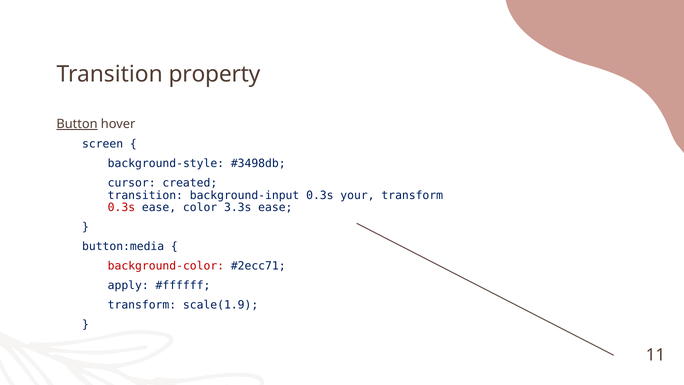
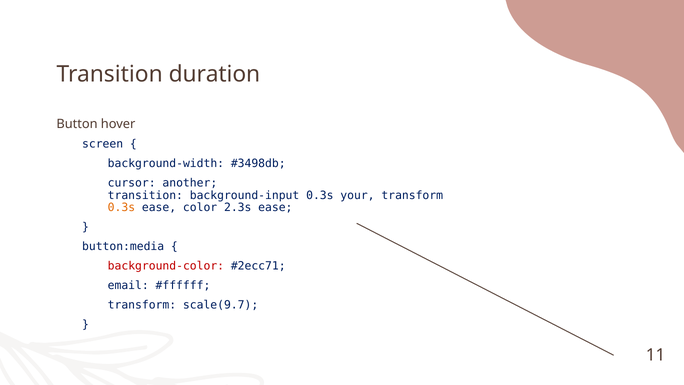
property: property -> duration
Button underline: present -> none
background-style: background-style -> background-width
created: created -> another
0.3s at (121, 207) colour: red -> orange
3.3s: 3.3s -> 2.3s
apply: apply -> email
scale(1.9: scale(1.9 -> scale(9.7
